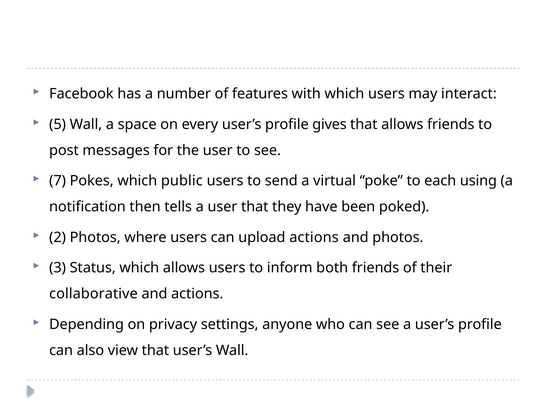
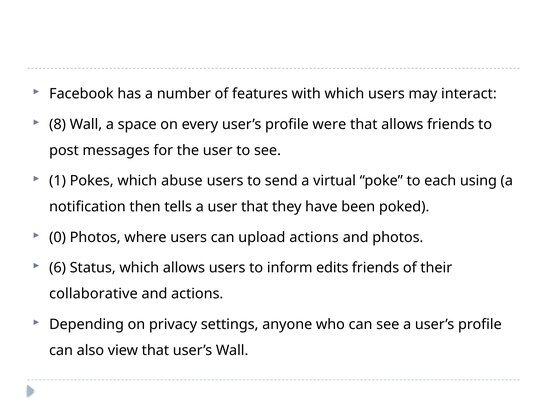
5: 5 -> 8
gives: gives -> were
7: 7 -> 1
public: public -> abuse
2: 2 -> 0
3: 3 -> 6
both: both -> edits
